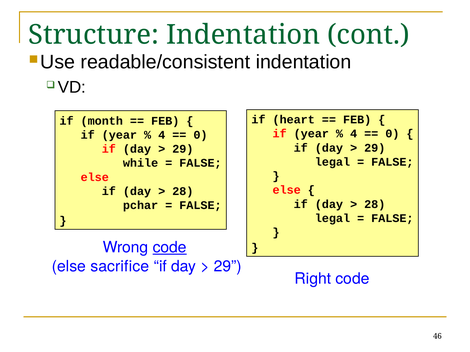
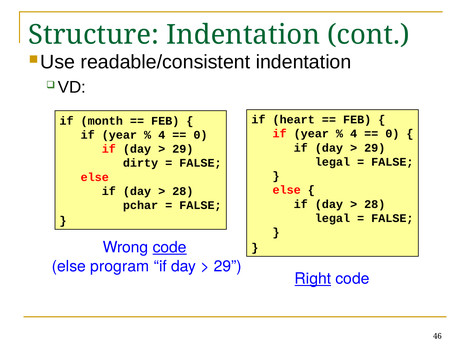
while: while -> dirty
sacrifice: sacrifice -> program
Right underline: none -> present
